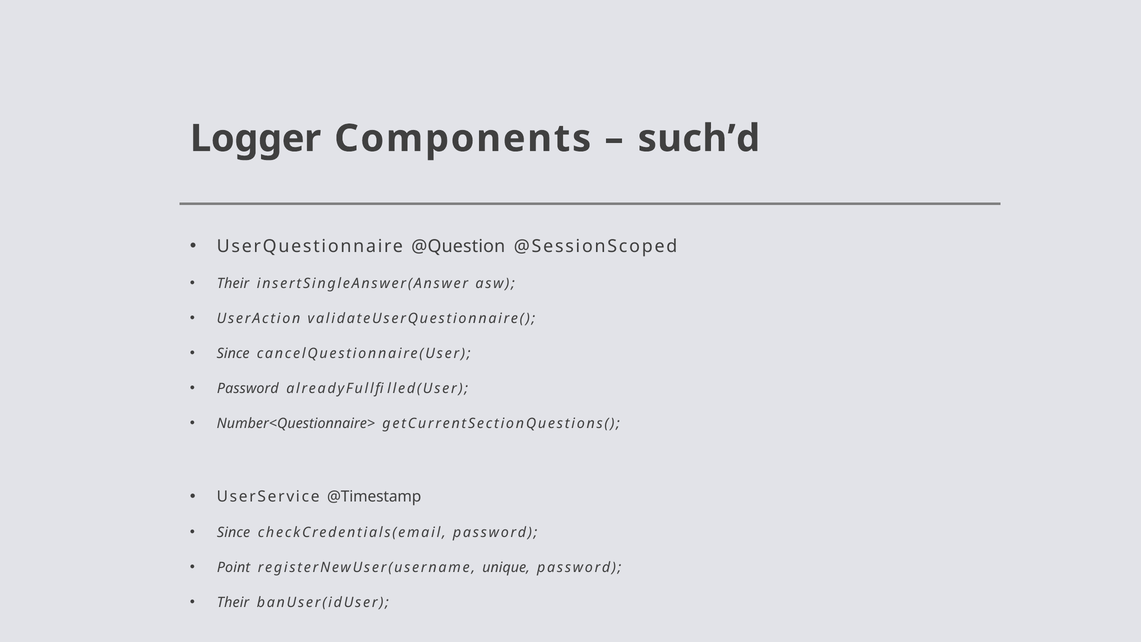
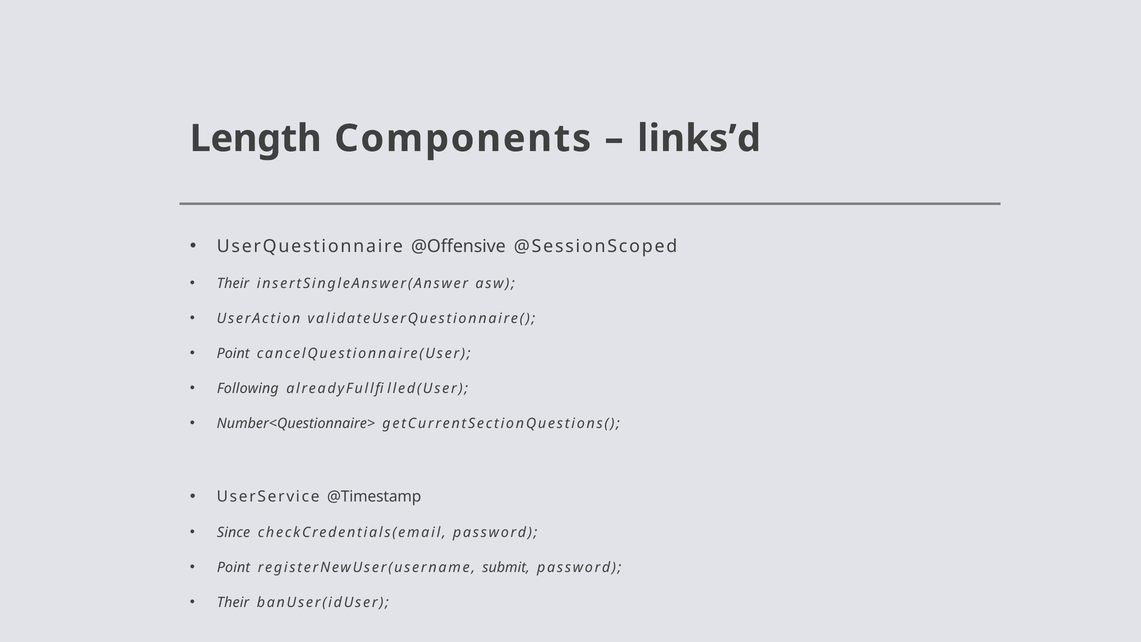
Logger: Logger -> Length
such’d: such’d -> links’d
@Question: @Question -> @Offensive
Since at (233, 353): Since -> Point
Password at (248, 388): Password -> Following
unique: unique -> submit
